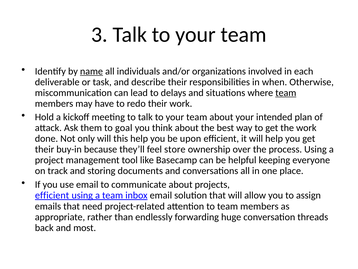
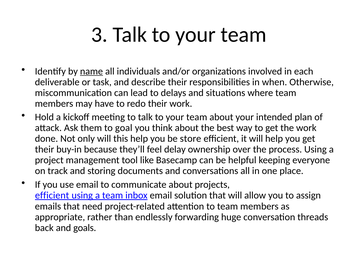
team at (286, 93) underline: present -> none
upon: upon -> store
store: store -> delay
most: most -> goals
